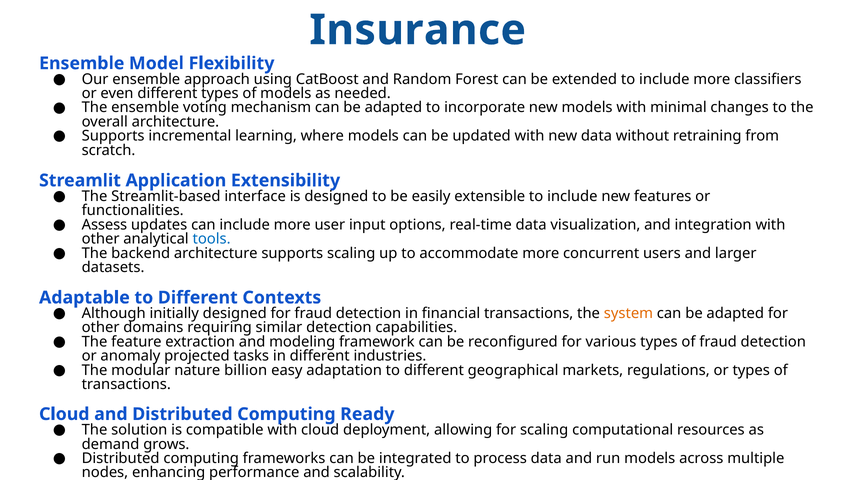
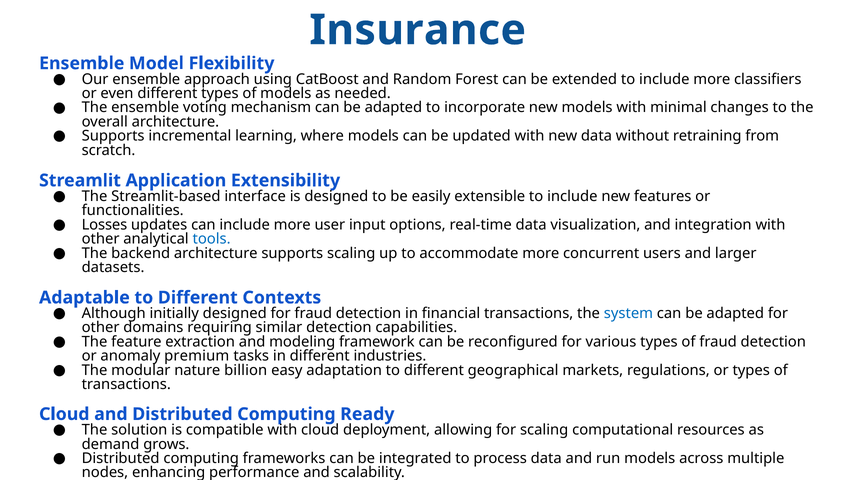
Assess: Assess -> Losses
system colour: orange -> blue
projected: projected -> premium
